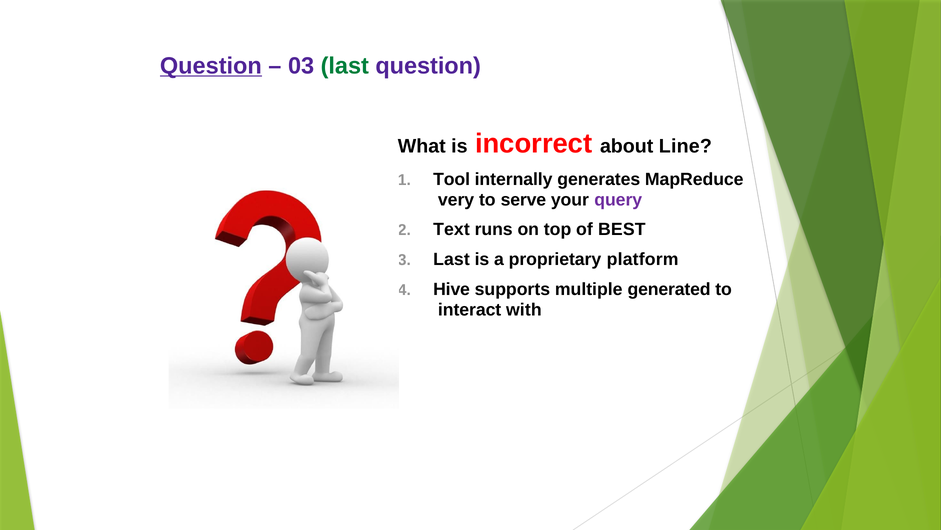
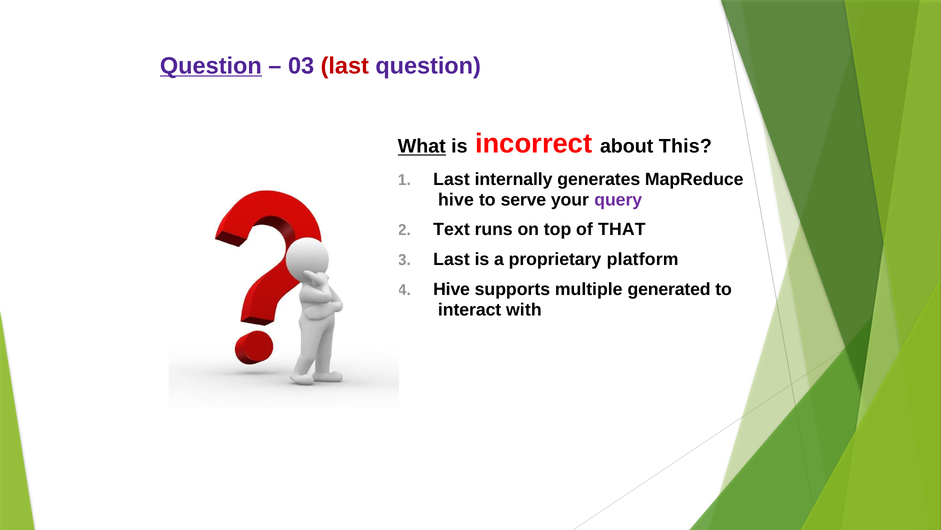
last at (345, 66) colour: green -> red
What underline: none -> present
Line: Line -> This
Tool at (452, 179): Tool -> Last
very at (456, 199): very -> hive
BEST: BEST -> THAT
